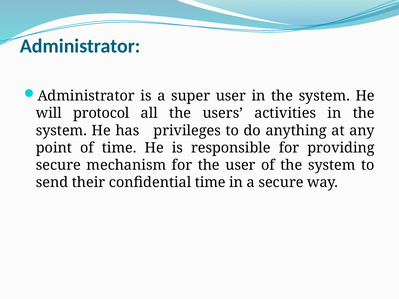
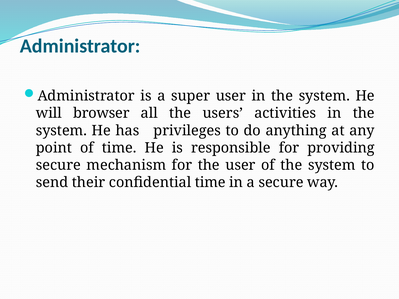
protocol: protocol -> browser
